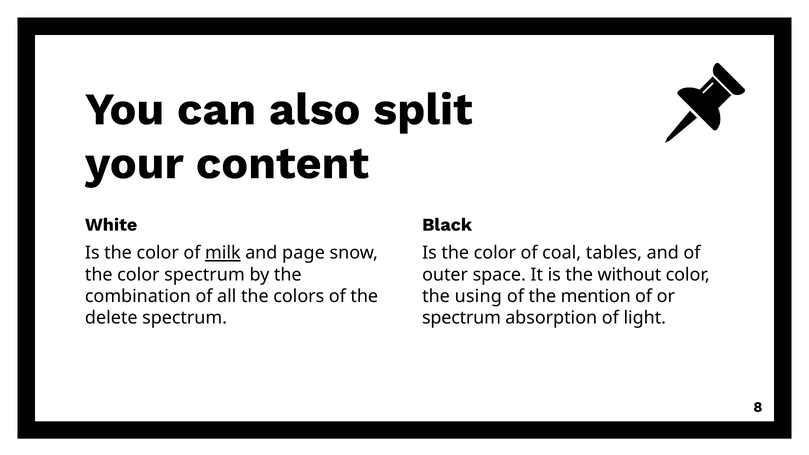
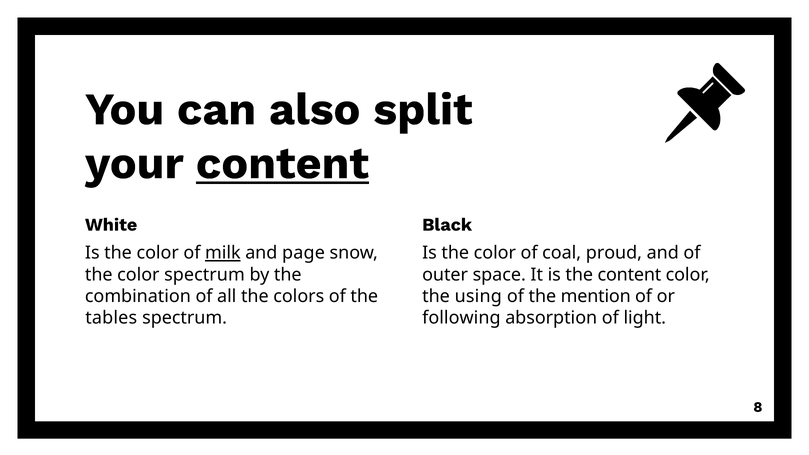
content at (282, 163) underline: none -> present
tables: tables -> proud
the without: without -> content
delete: delete -> tables
spectrum at (461, 318): spectrum -> following
